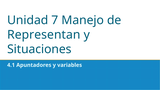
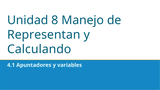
7: 7 -> 8
Situaciones: Situaciones -> Calculando
